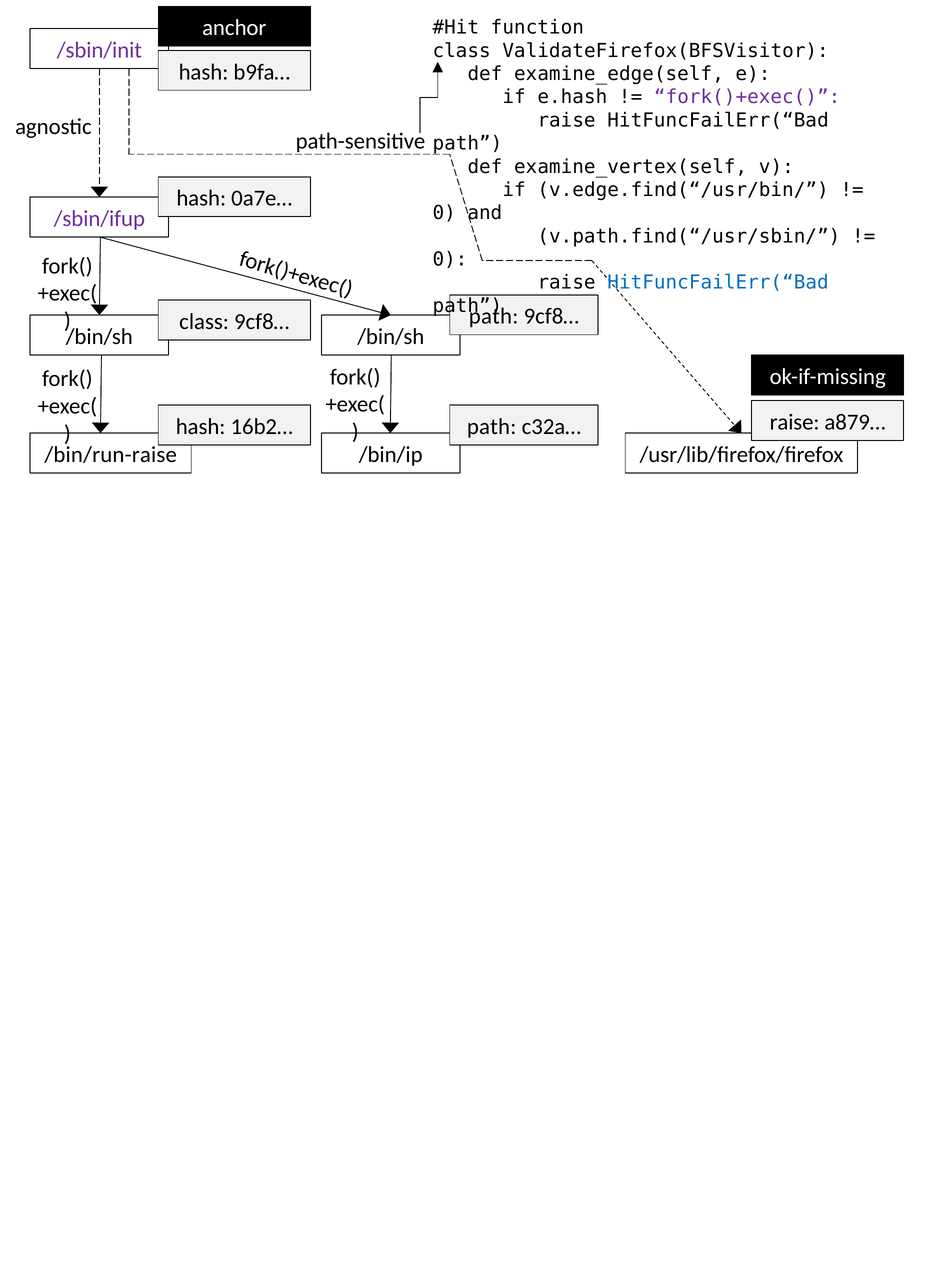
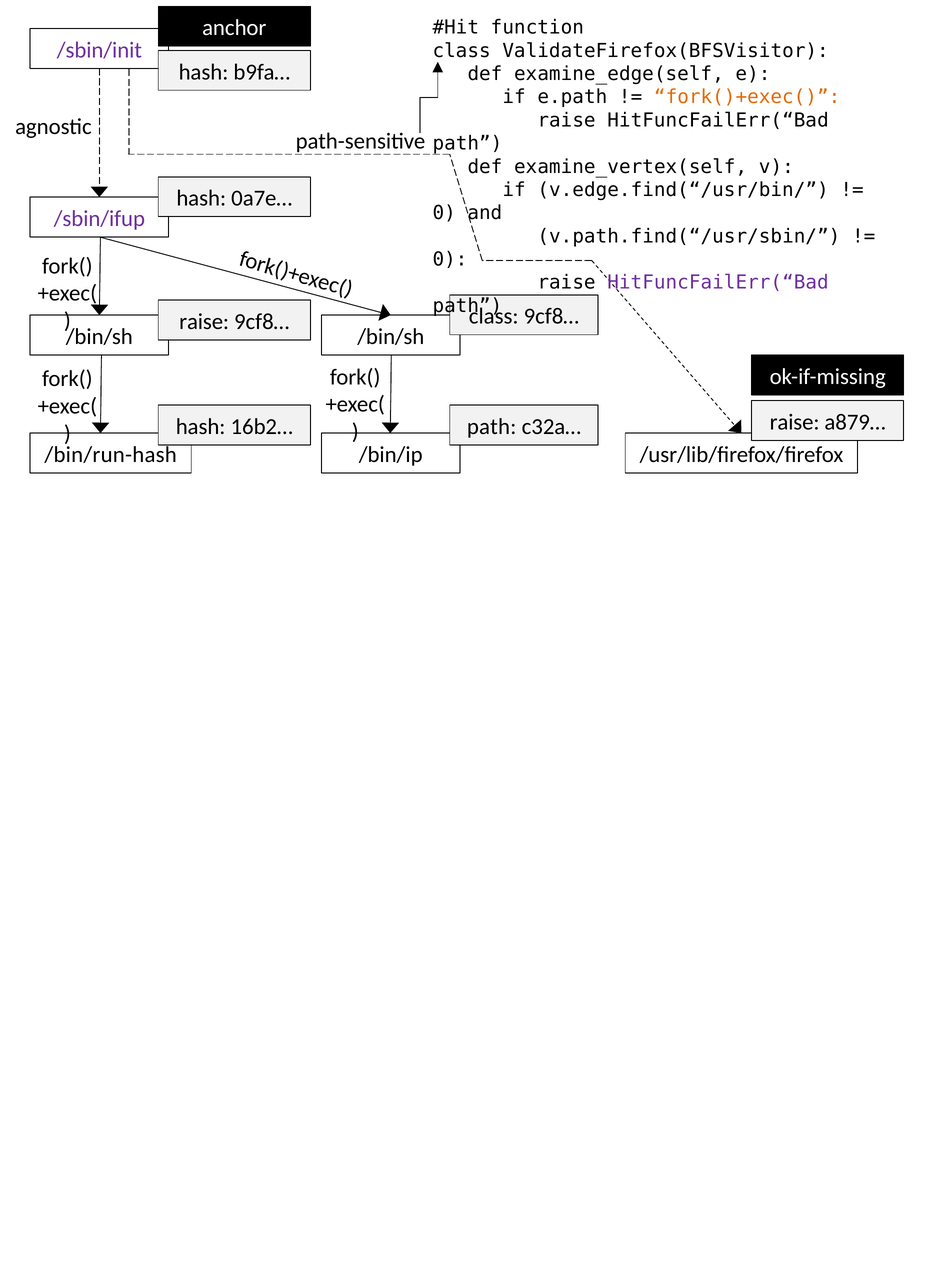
e.hash: e.hash -> e.path
fork()+exec( at (747, 97) colour: purple -> orange
HitFuncFailErr(“Bad at (718, 283) colour: blue -> purple
path at (494, 316): path -> class
class at (204, 322): class -> raise
/bin/run-raise: /bin/run-raise -> /bin/run-hash
